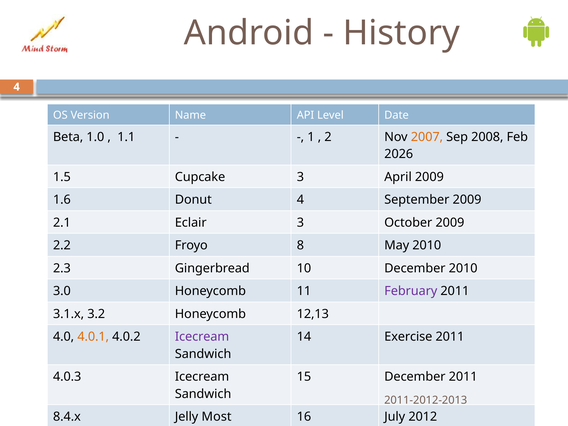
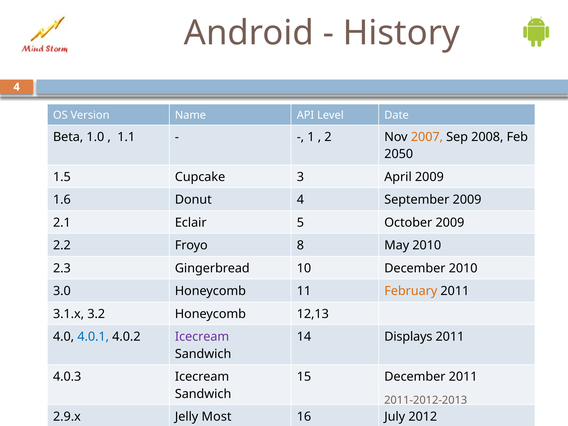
2026: 2026 -> 2050
Eclair 3: 3 -> 5
February colour: purple -> orange
4.0.1 colour: orange -> blue
Exercise: Exercise -> Displays
8.4.x: 8.4.x -> 2.9.x
